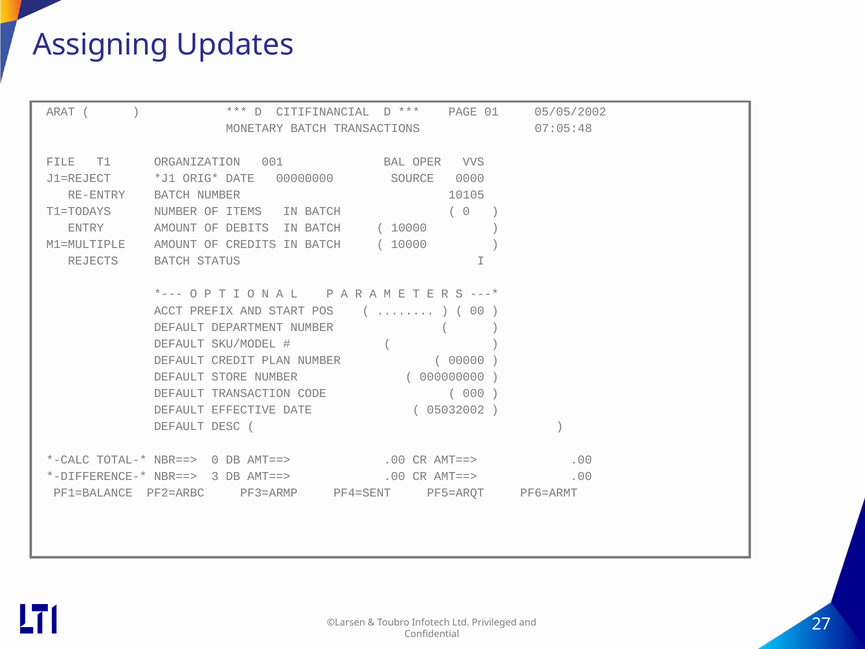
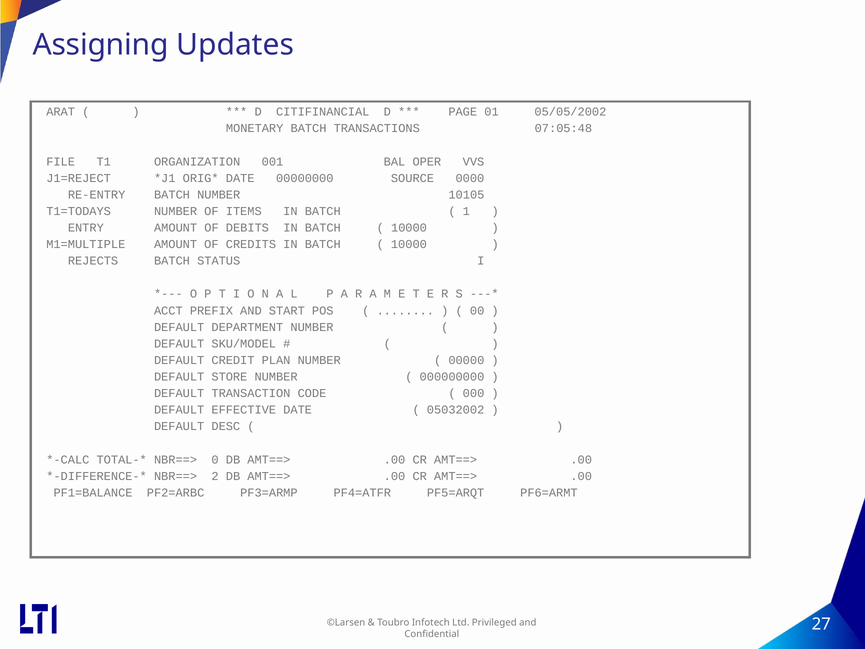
0 at (466, 211): 0 -> 1
3: 3 -> 2
PF4=SENT: PF4=SENT -> PF4=ATFR
